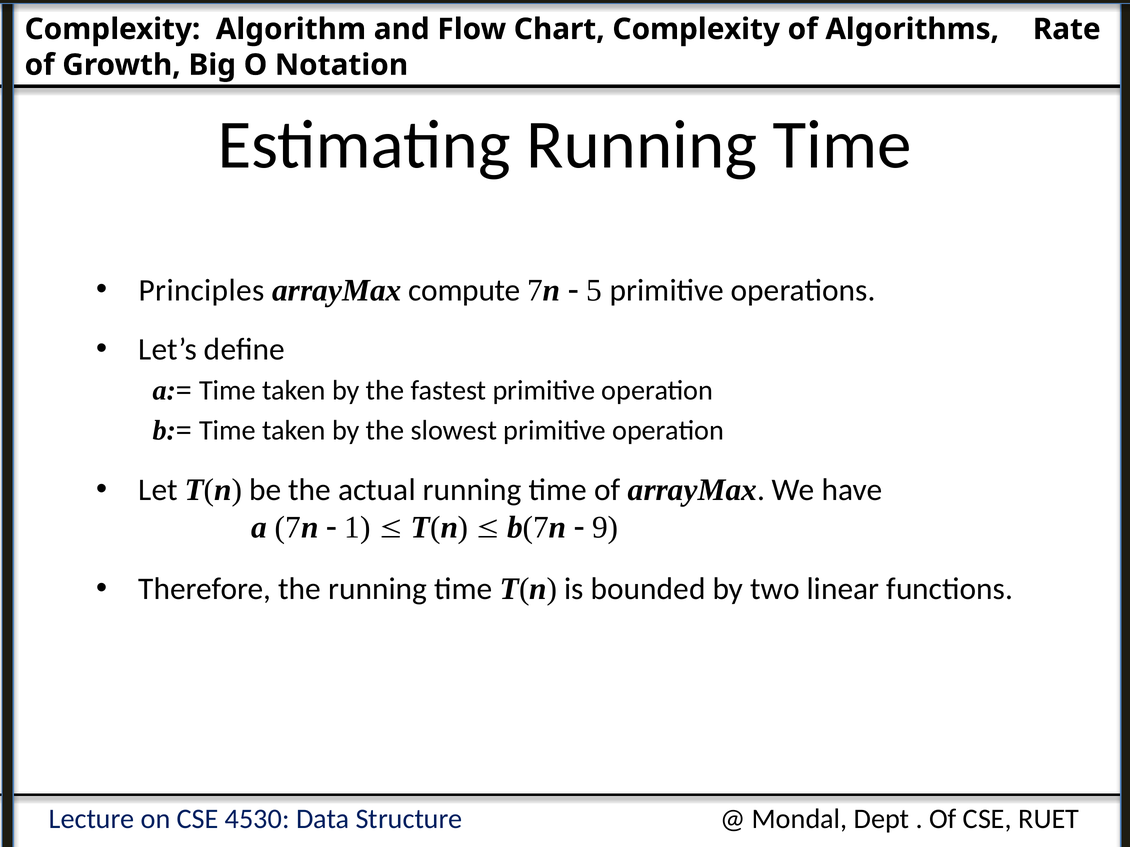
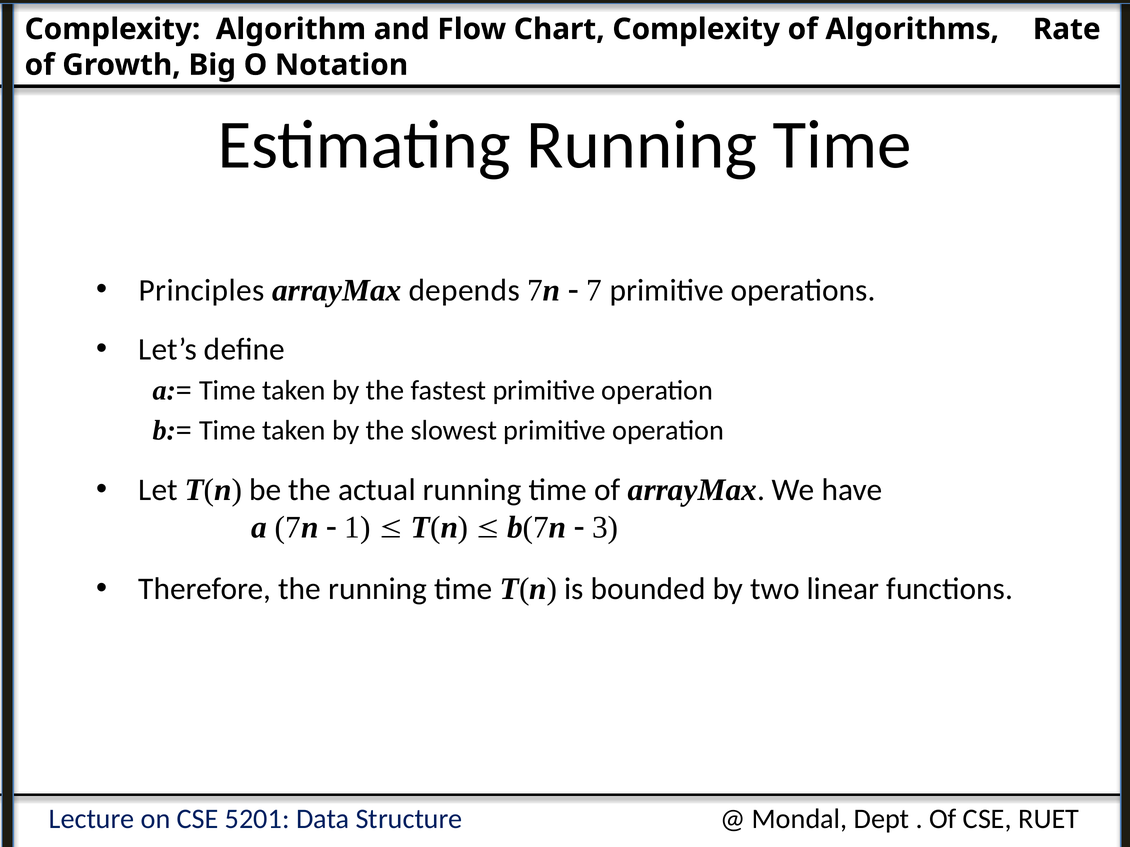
compute: compute -> depends
5: 5 -> 7
9: 9 -> 3
4530: 4530 -> 5201
